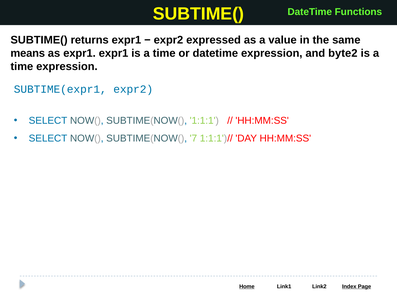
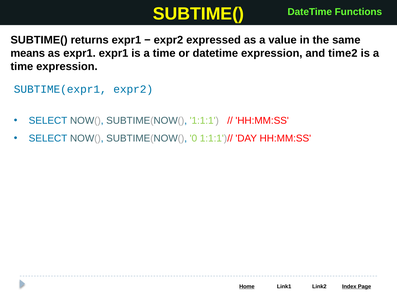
byte2: byte2 -> time2
7: 7 -> 0
